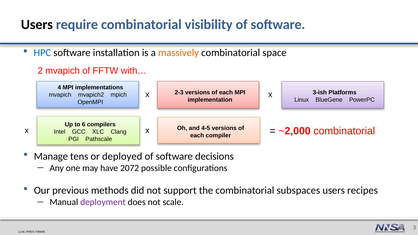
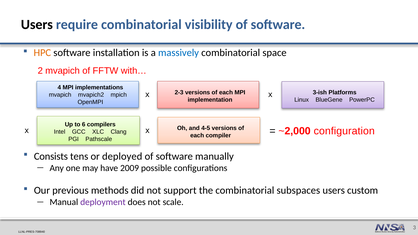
HPC colour: blue -> orange
massively colour: orange -> blue
~2,000 combinatorial: combinatorial -> configuration
Manage: Manage -> Consists
decisions: decisions -> manually
2072: 2072 -> 2009
recipes: recipes -> custom
